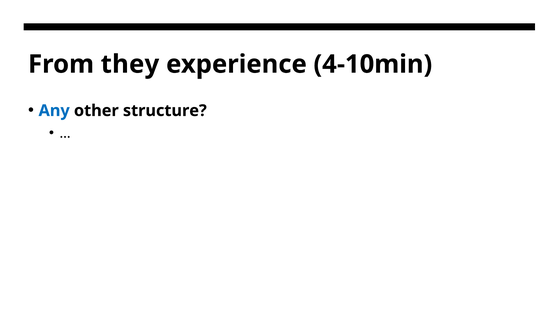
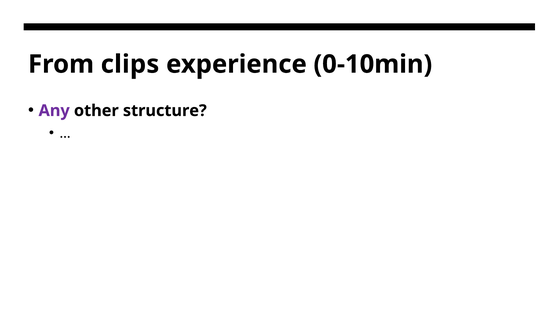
they: they -> clips
4-10min: 4-10min -> 0-10min
Any colour: blue -> purple
